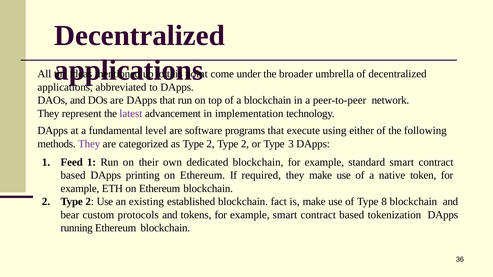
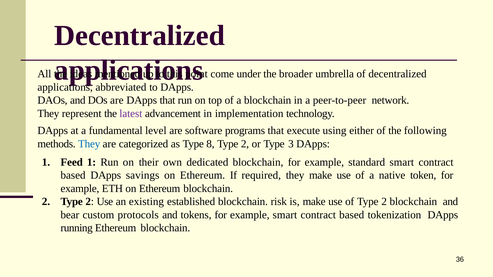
They at (89, 144) colour: purple -> blue
as Type 2: 2 -> 8
printing: printing -> savings
fact: fact -> risk
of Type 8: 8 -> 2
